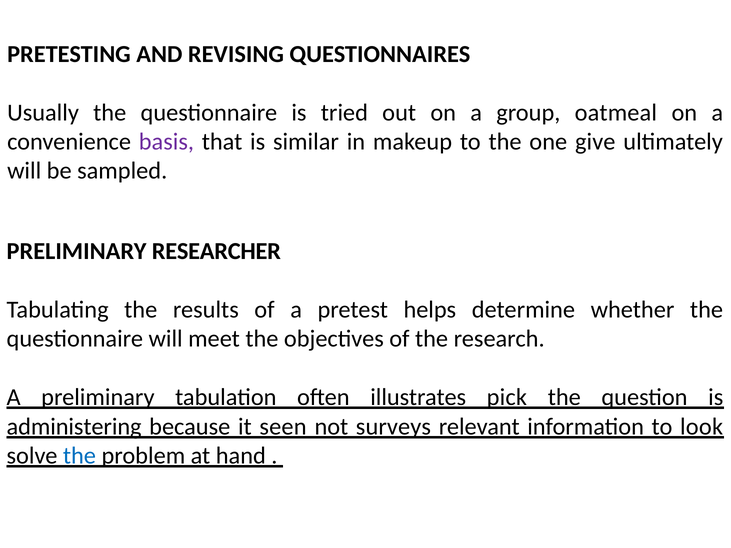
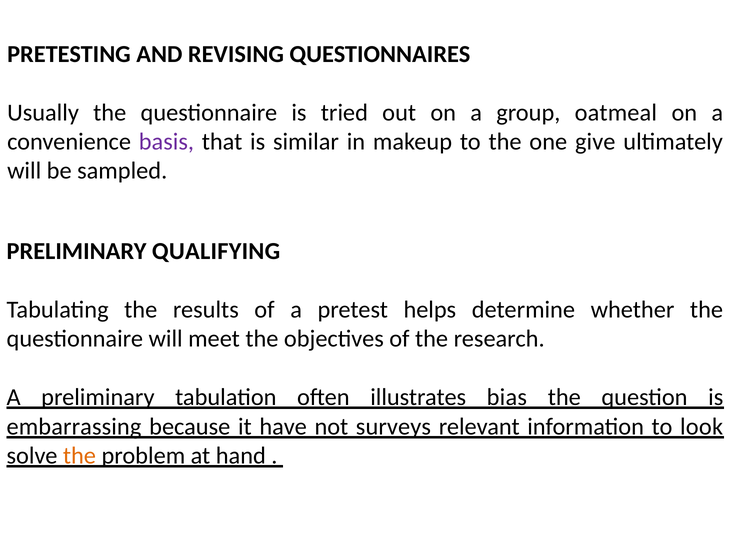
RESEARCHER: RESEARCHER -> QUALIFYING
pick: pick -> bias
administering: administering -> embarrassing
seen: seen -> have
the at (79, 456) colour: blue -> orange
